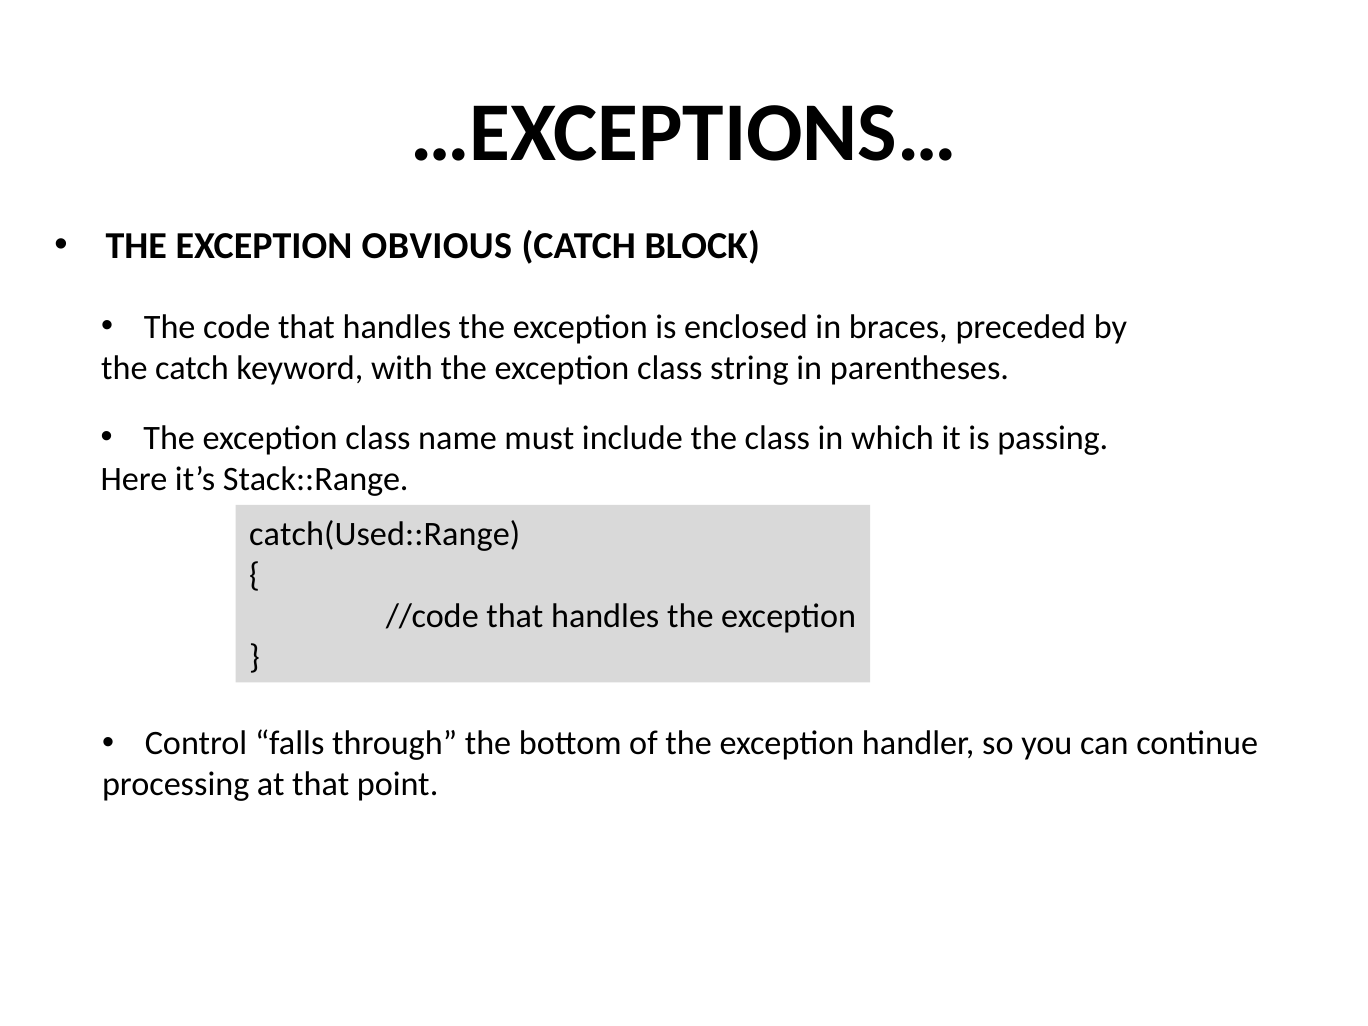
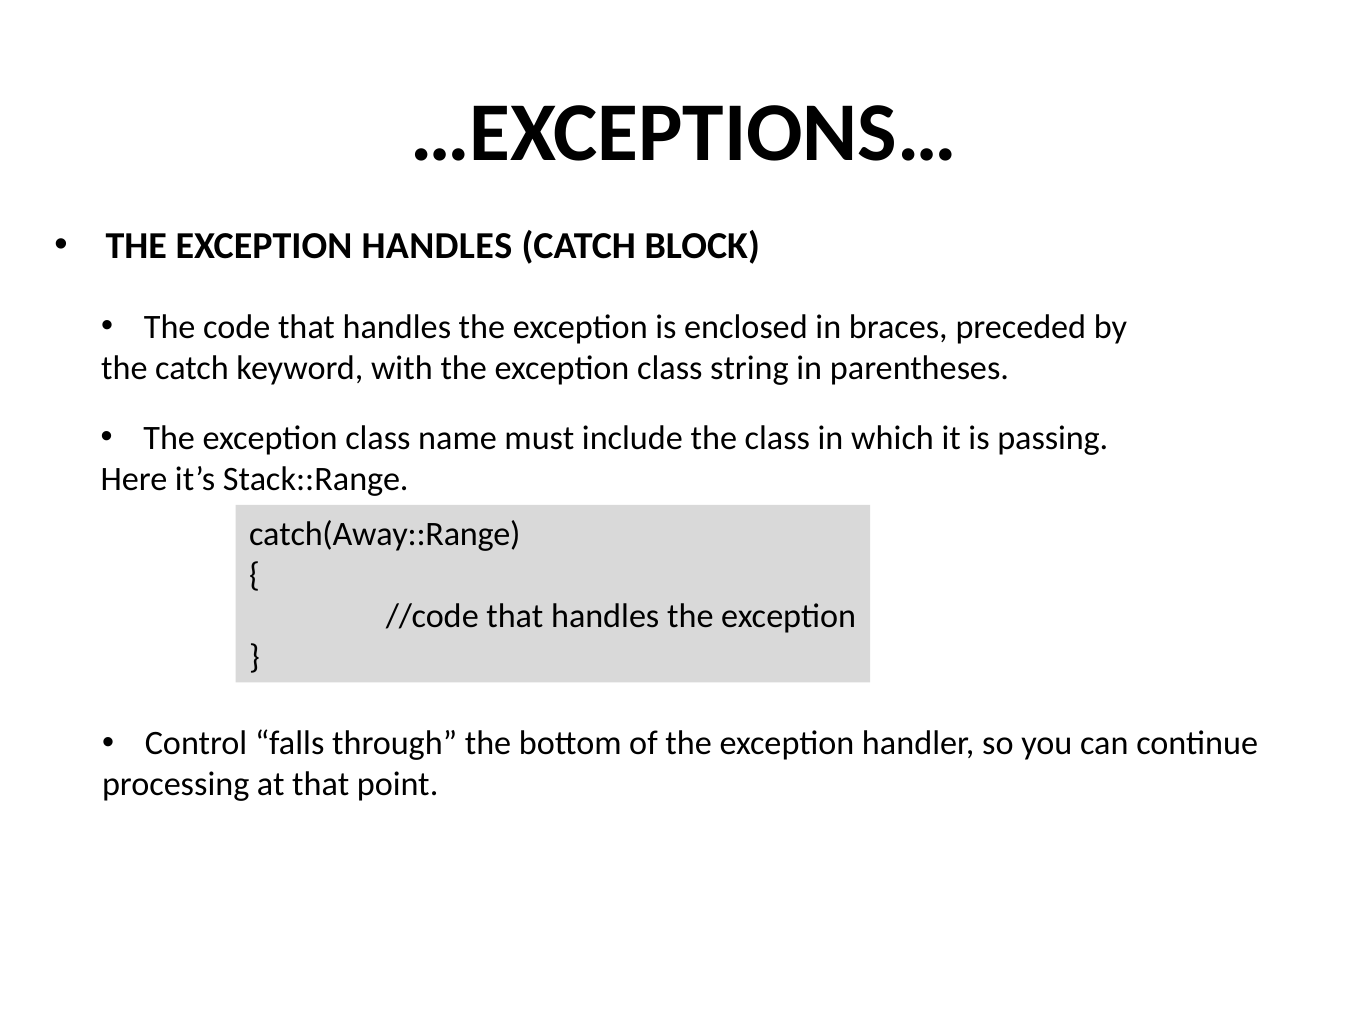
EXCEPTION OBVIOUS: OBVIOUS -> HANDLES
catch(Used::Range: catch(Used::Range -> catch(Away::Range
